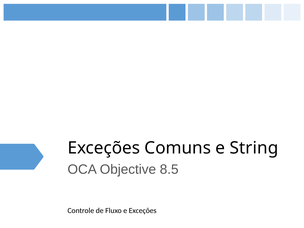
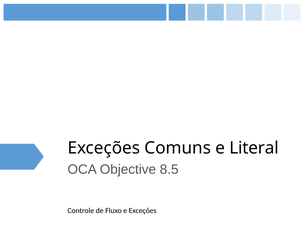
String: String -> Literal
